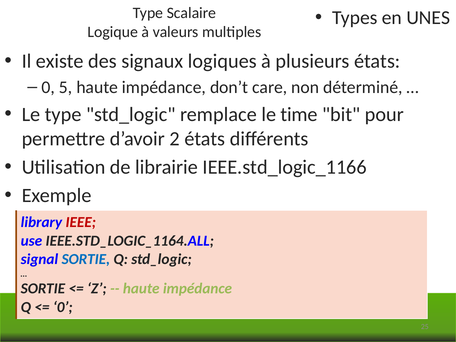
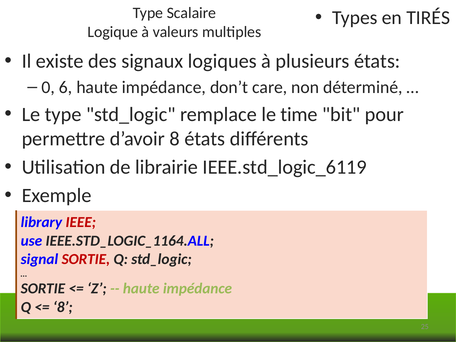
UNES: UNES -> TIRÉS
5: 5 -> 6
d’avoir 2: 2 -> 8
IEEE.std_logic_1166: IEEE.std_logic_1166 -> IEEE.std_logic_6119
SORTIE at (86, 259) colour: blue -> red
0 at (63, 307): 0 -> 8
